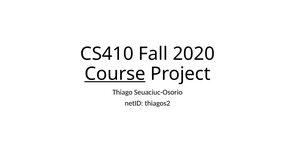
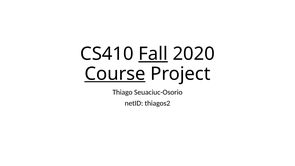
Fall underline: none -> present
